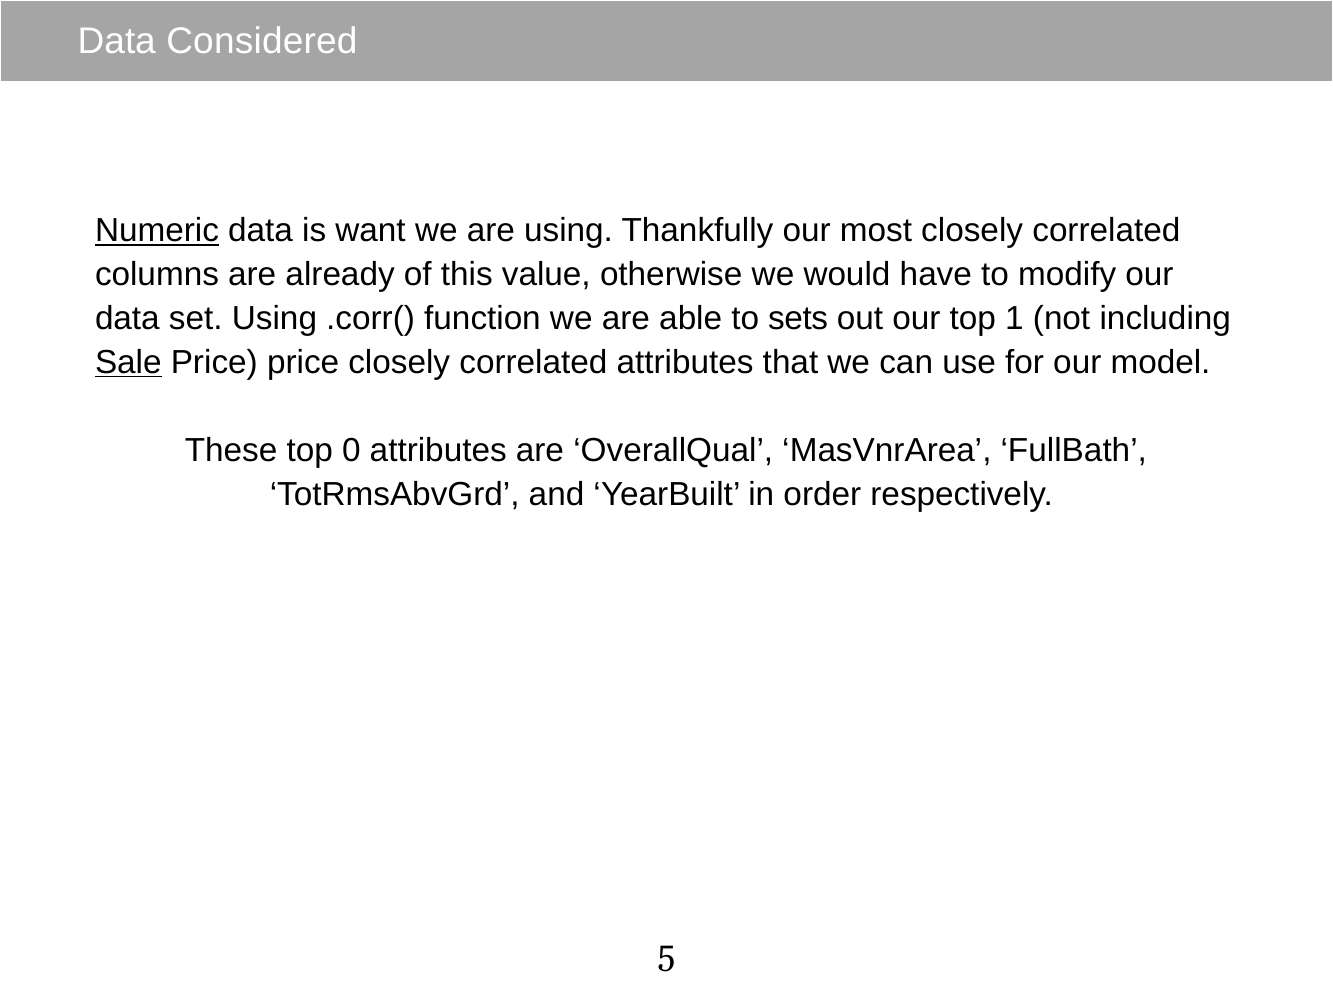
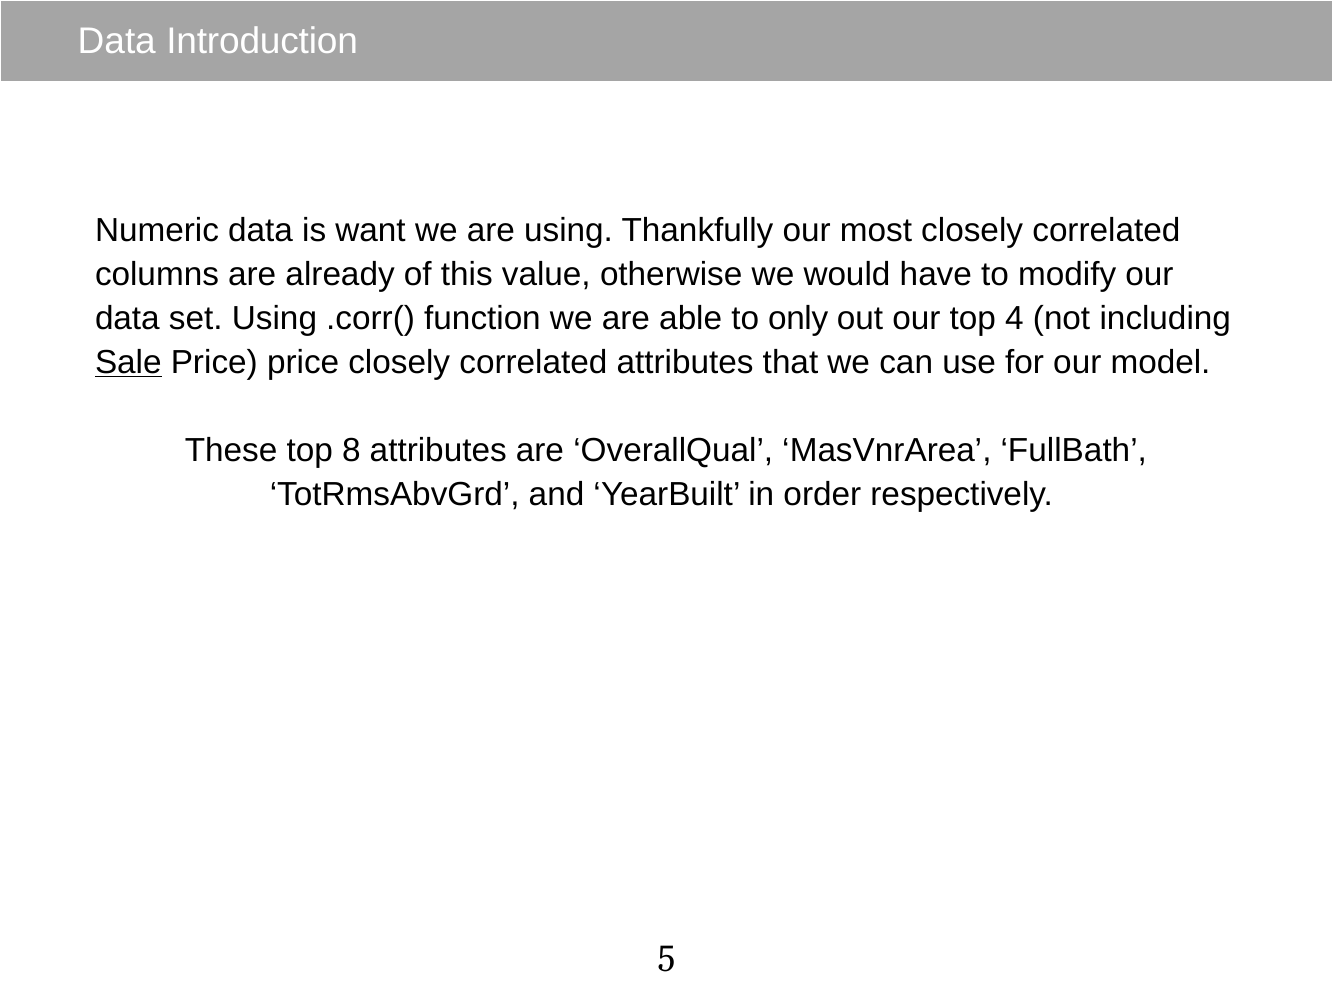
Considered: Considered -> Introduction
Numeric underline: present -> none
sets: sets -> only
1: 1 -> 4
0: 0 -> 8
